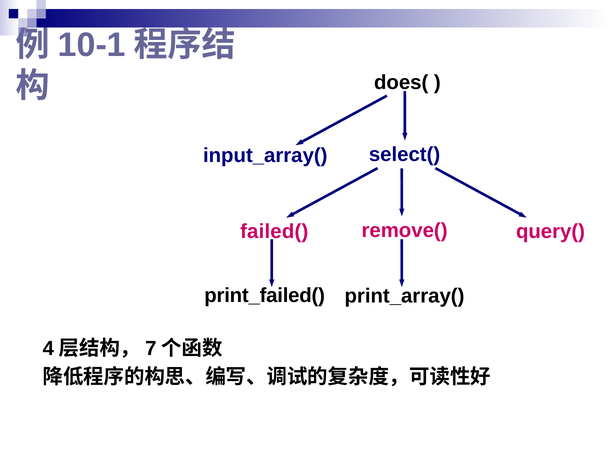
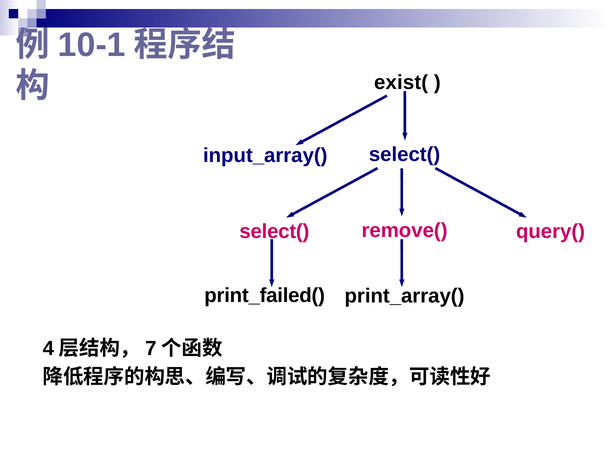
does(: does( -> exist(
failed( at (274, 231): failed( -> select(
